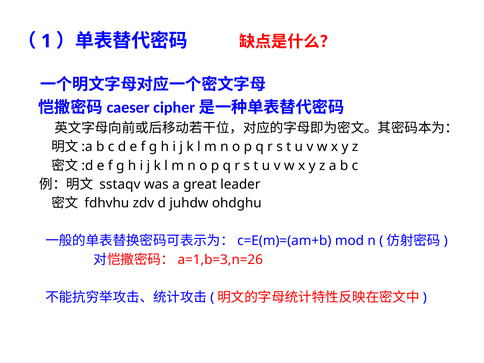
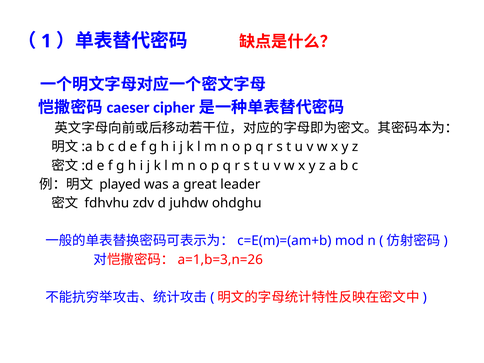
sstaqv: sstaqv -> played
